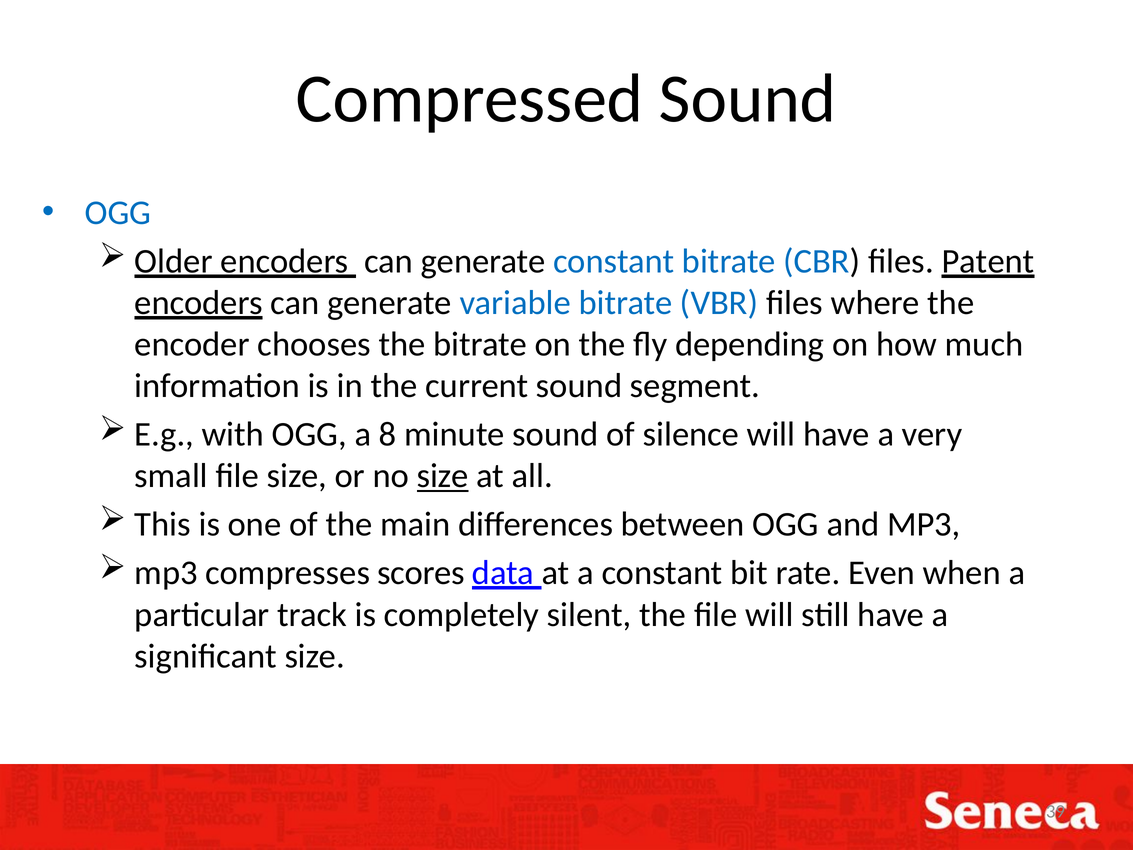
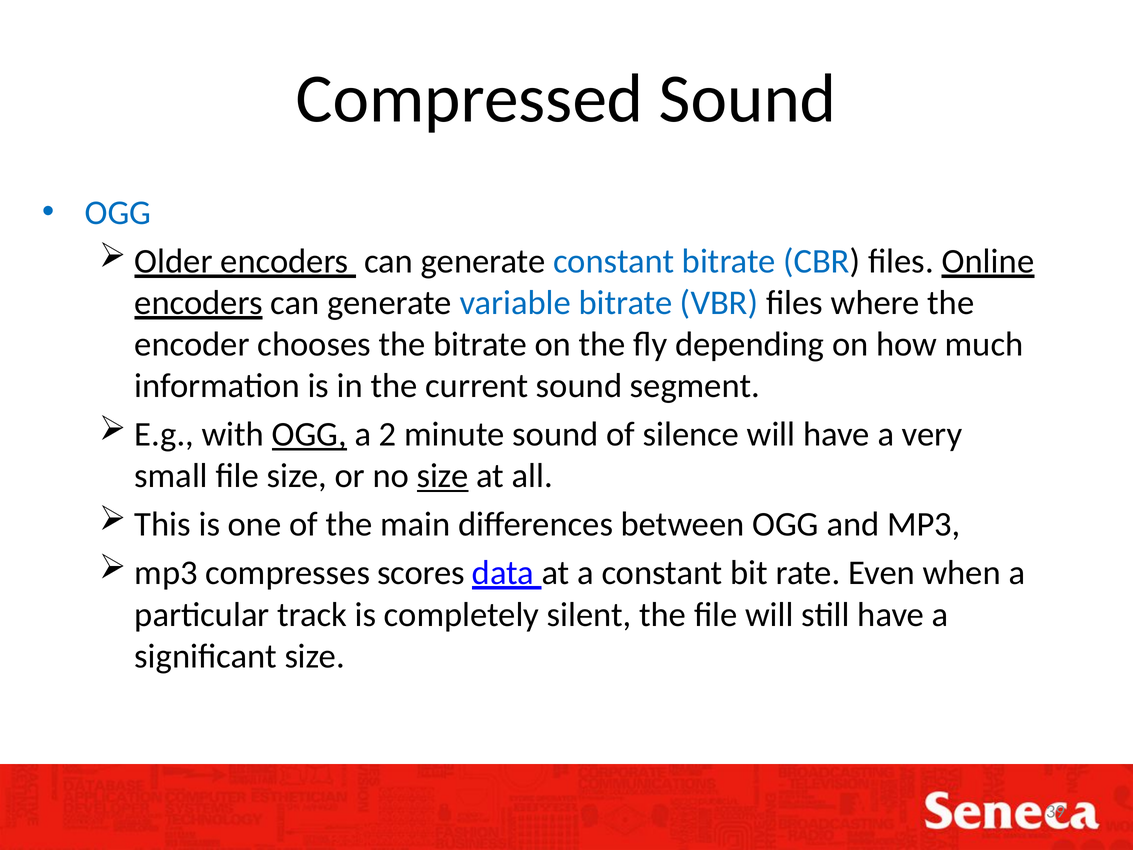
Patent: Patent -> Online
OGG at (309, 434) underline: none -> present
8: 8 -> 2
